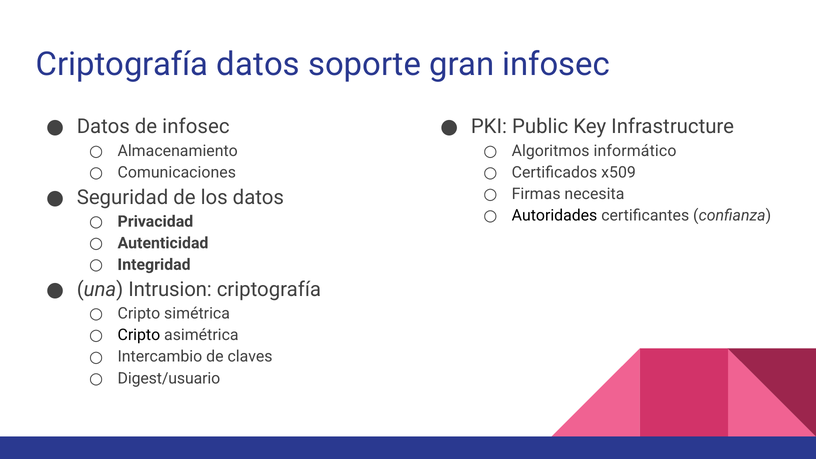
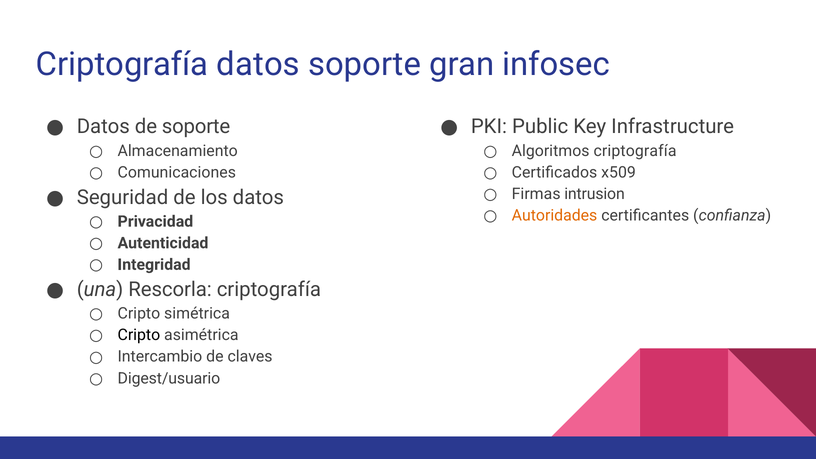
de infosec: infosec -> soporte
Algoritmos informático: informático -> criptografía
necesita: necesita -> intrusion
Autoridades colour: black -> orange
Intrusion: Intrusion -> Rescorla
